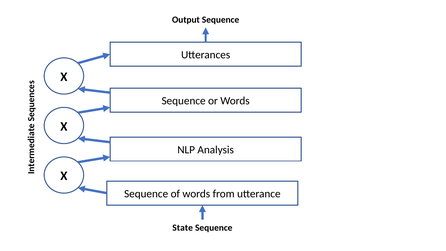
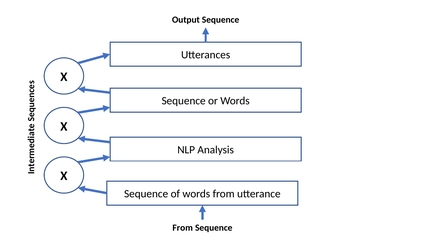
State at (183, 228): State -> From
